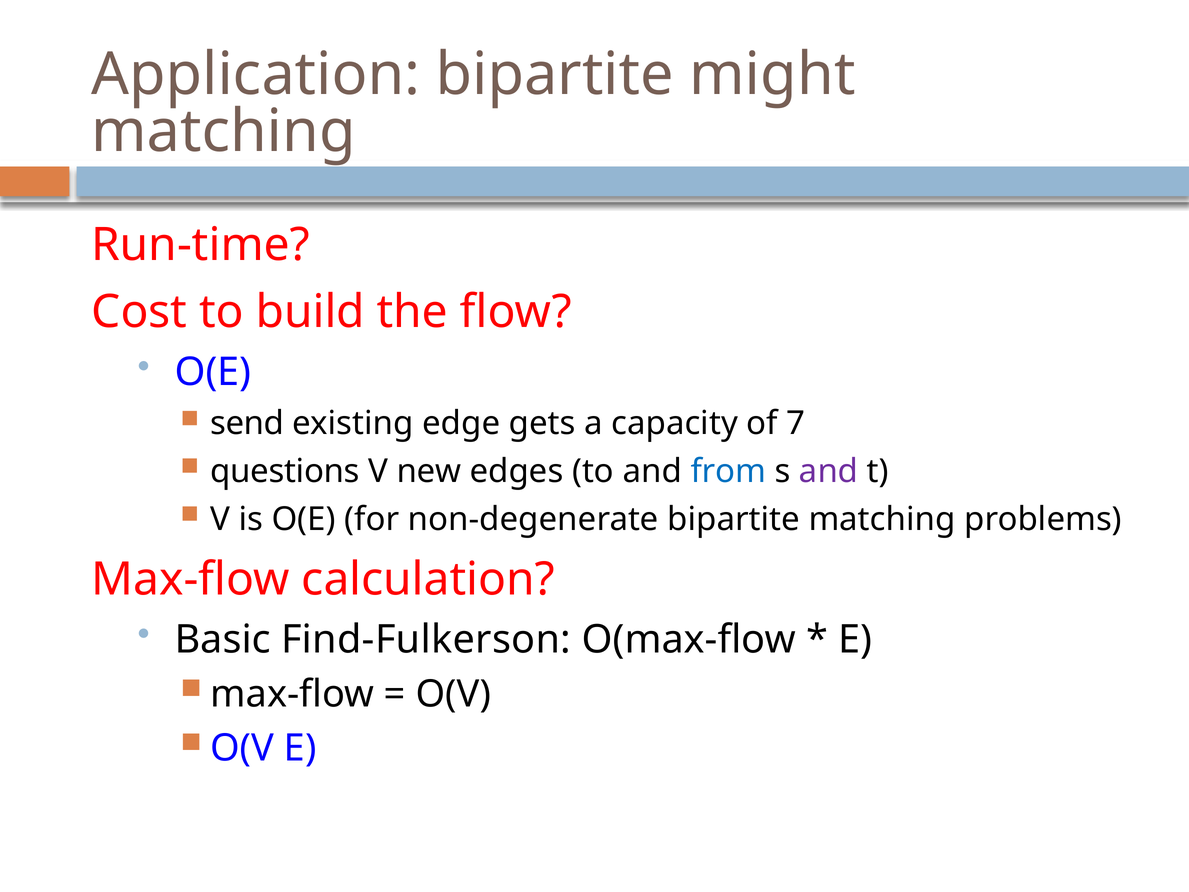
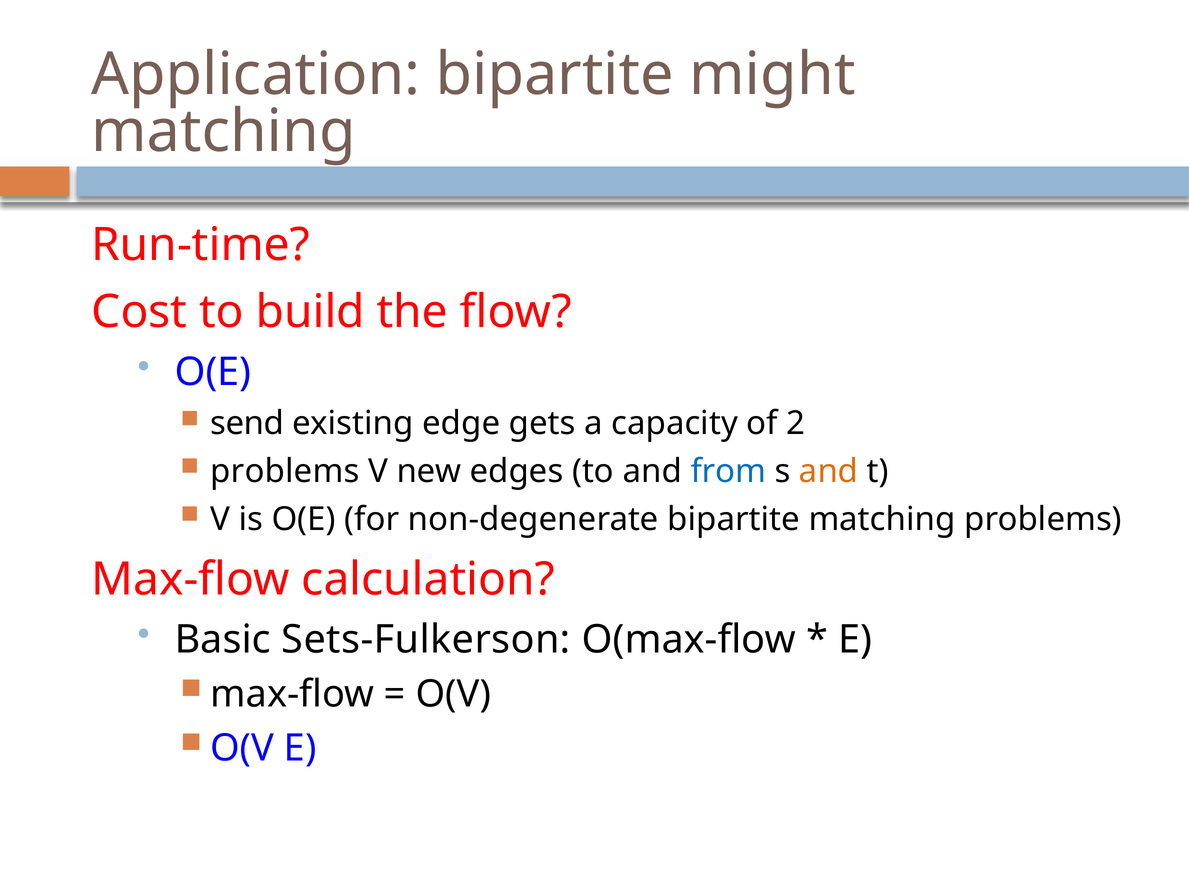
7: 7 -> 2
questions at (285, 471): questions -> problems
and at (829, 471) colour: purple -> orange
Find-Fulkerson: Find-Fulkerson -> Sets-Fulkerson
